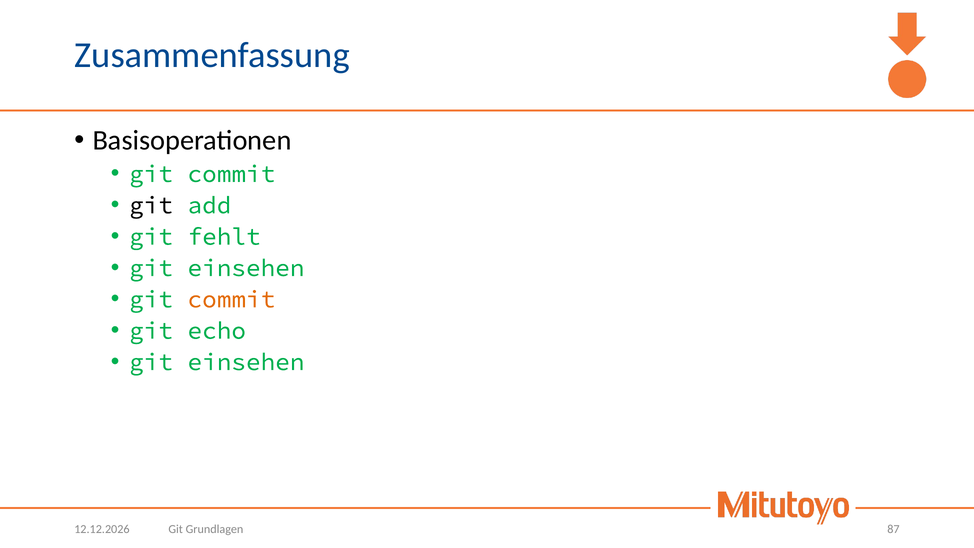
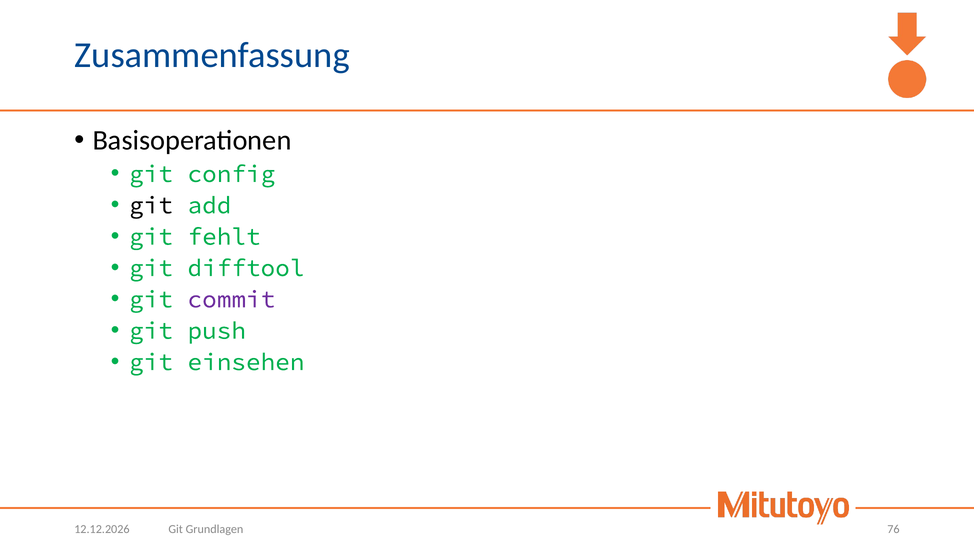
commit at (231, 174): commit -> config
einsehen at (246, 268): einsehen -> difftool
commit at (231, 299) colour: orange -> purple
echo: echo -> push
87: 87 -> 76
